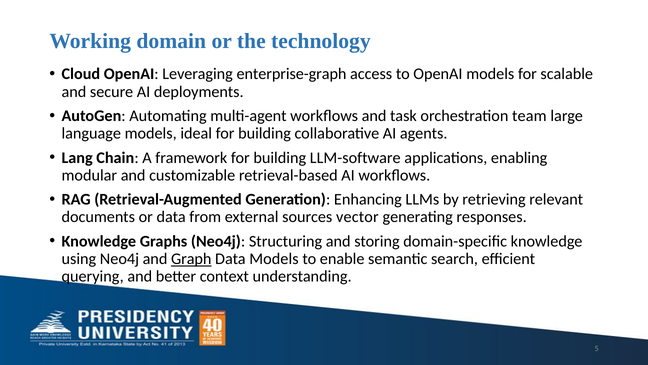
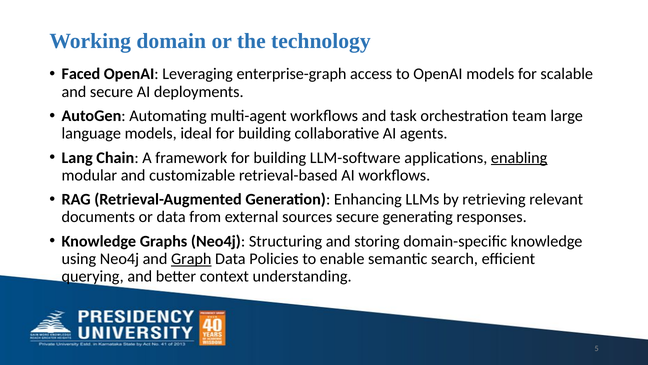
Cloud: Cloud -> Faced
enabling underline: none -> present
sources vector: vector -> secure
Data Models: Models -> Policies
